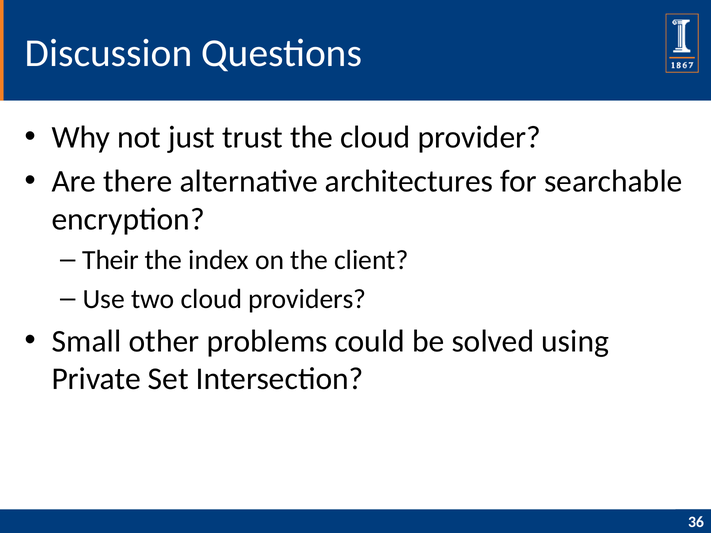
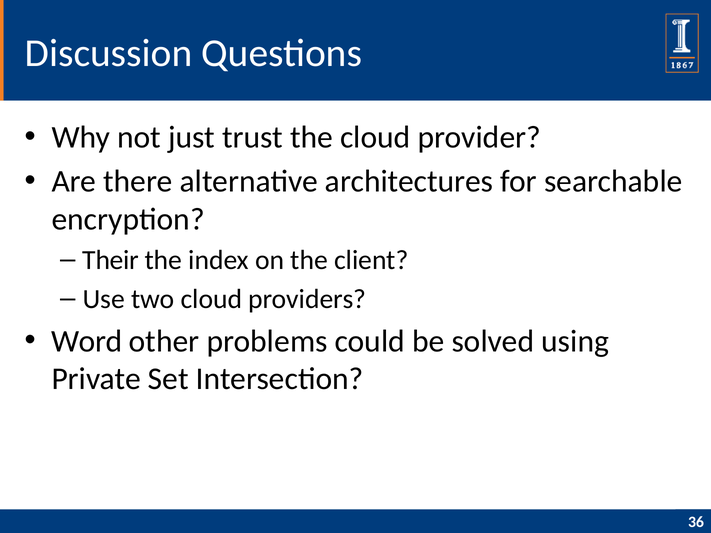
Small: Small -> Word
